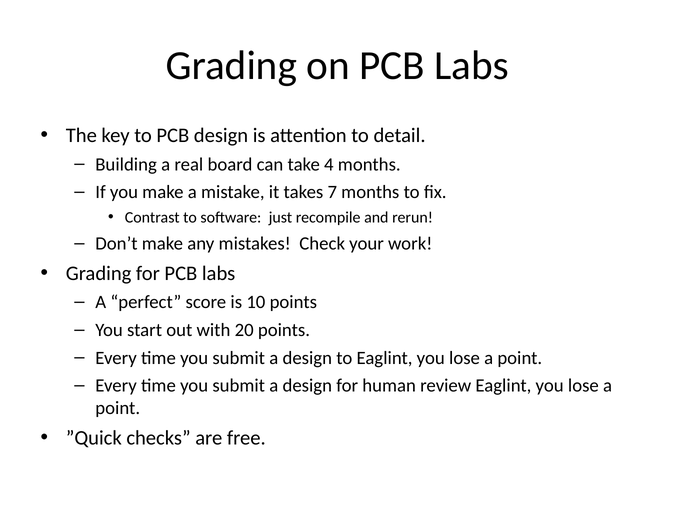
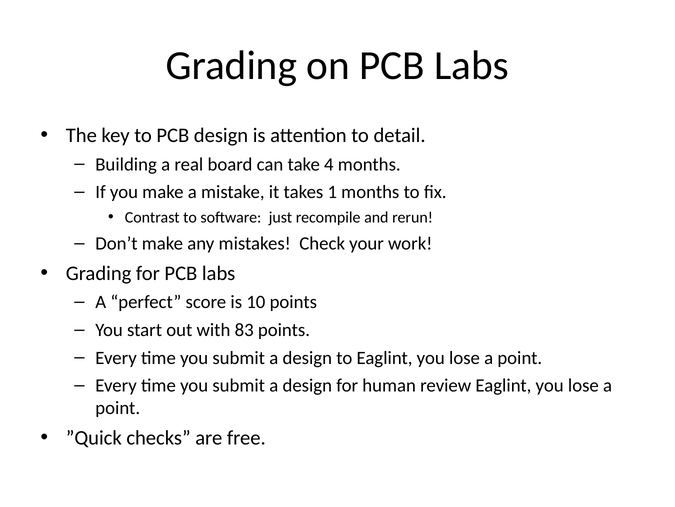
7: 7 -> 1
20: 20 -> 83
